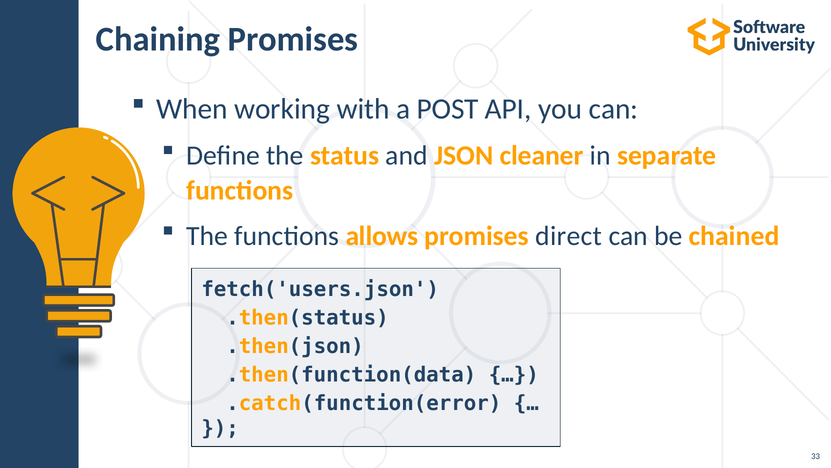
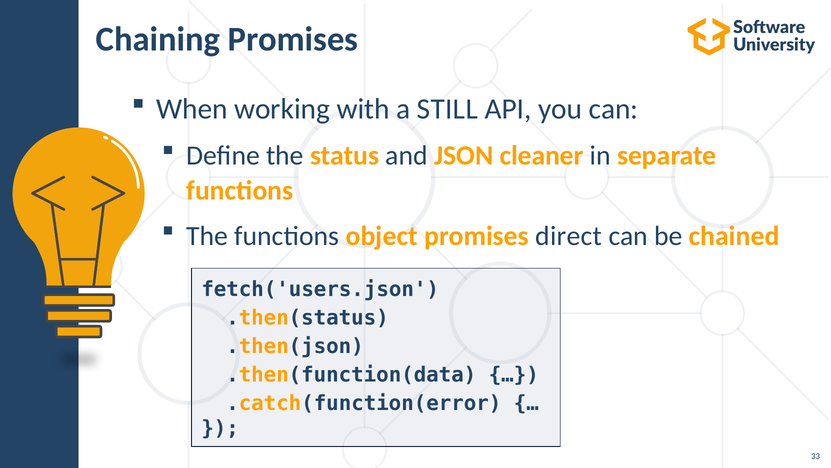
POST: POST -> STILL
allows: allows -> object
